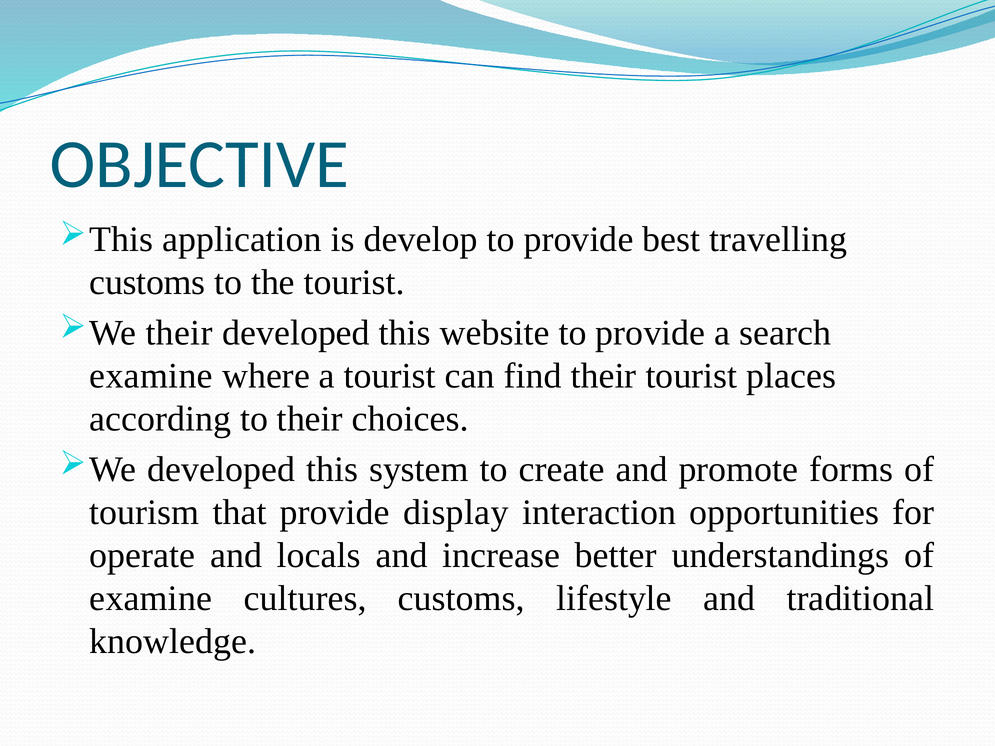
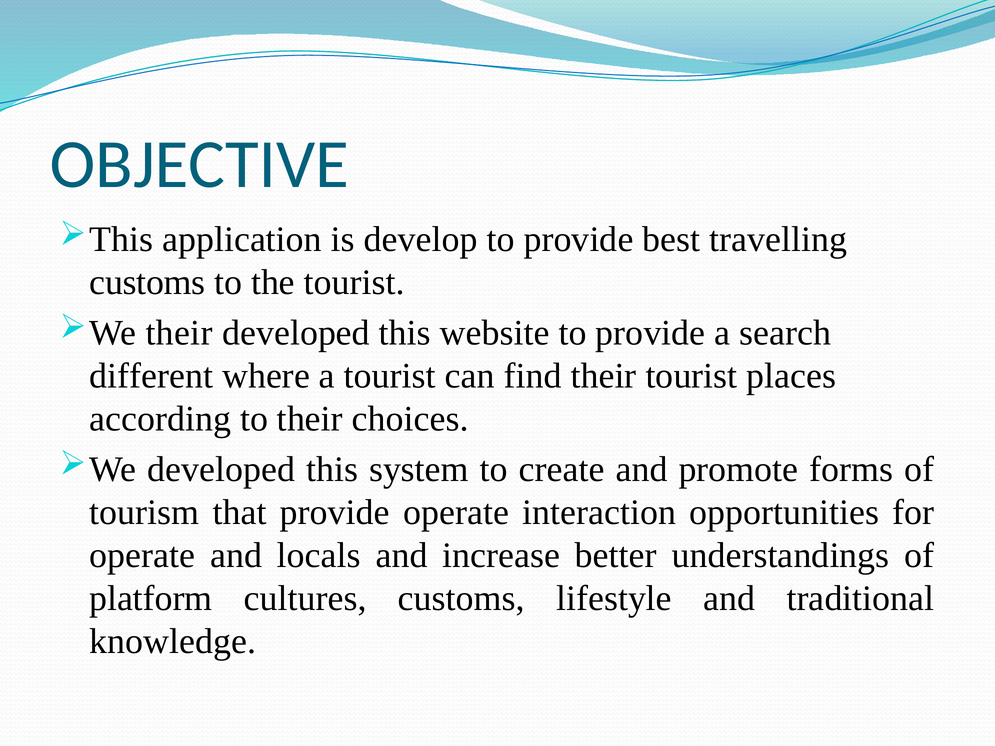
examine at (151, 376): examine -> different
provide display: display -> operate
examine at (151, 599): examine -> platform
